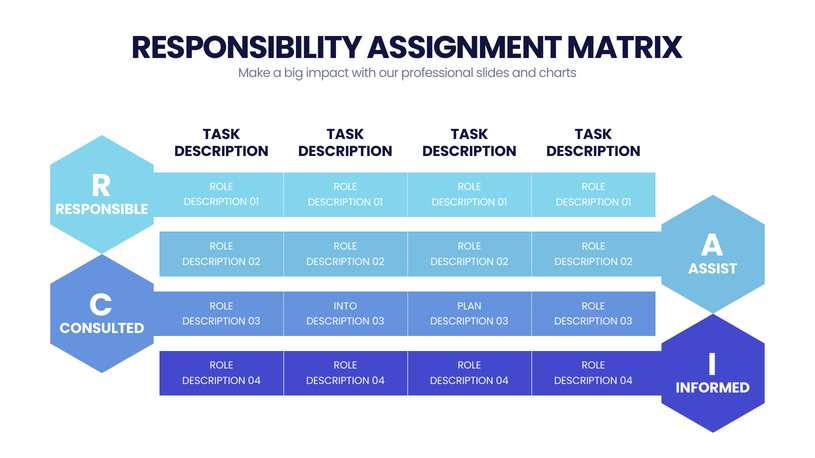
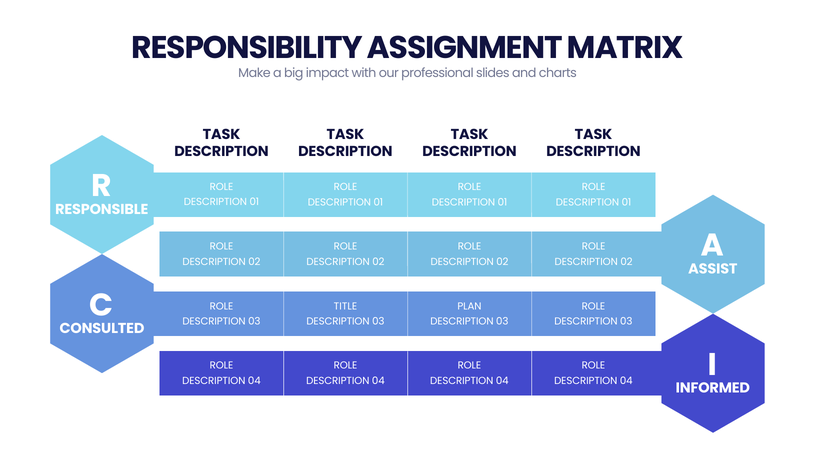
INTO: INTO -> TITLE
